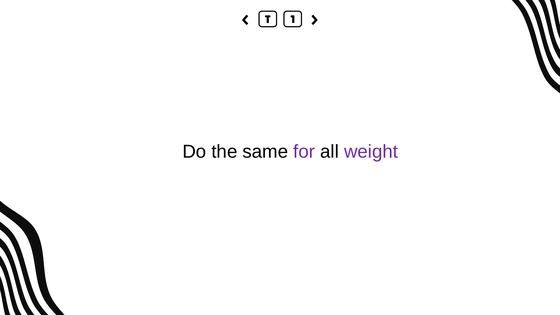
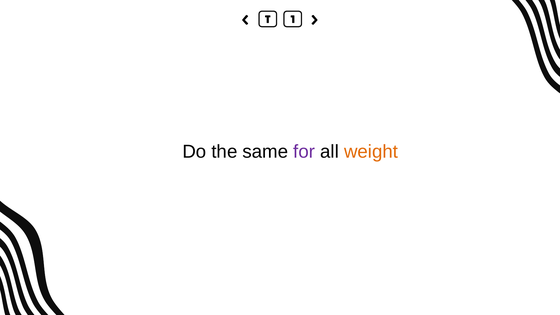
weight colour: purple -> orange
